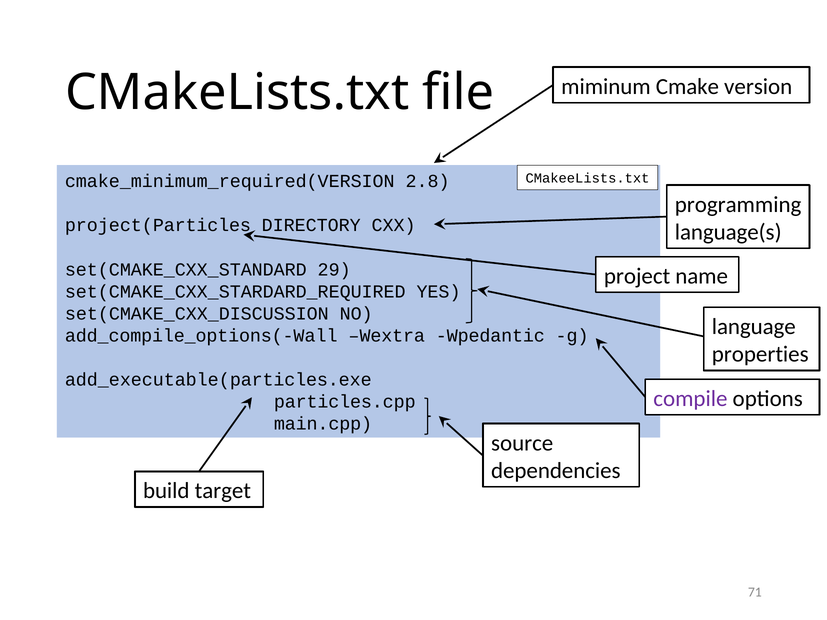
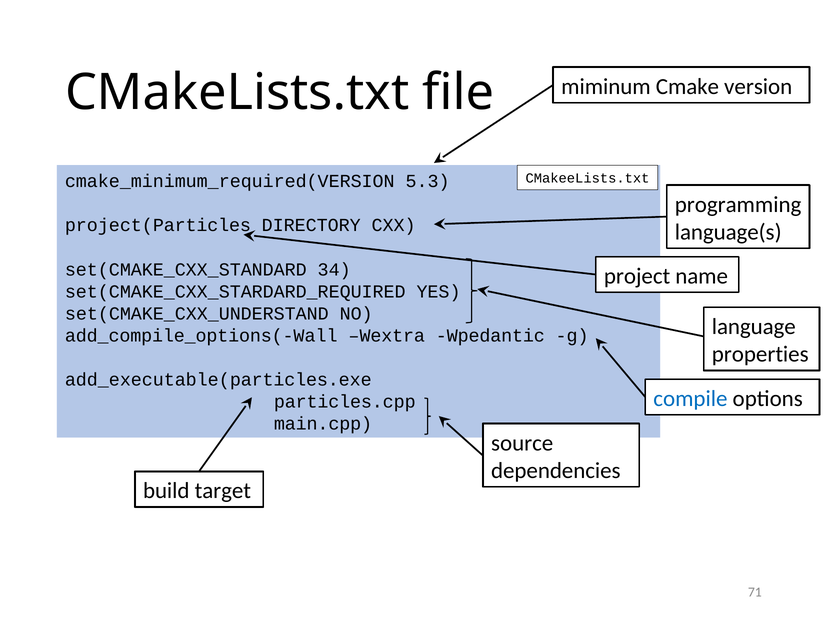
2.8: 2.8 -> 5.3
29: 29 -> 34
set(CMAKE_CXX_DISCUSSION: set(CMAKE_CXX_DISCUSSION -> set(CMAKE_CXX_UNDERSTAND
compile colour: purple -> blue
